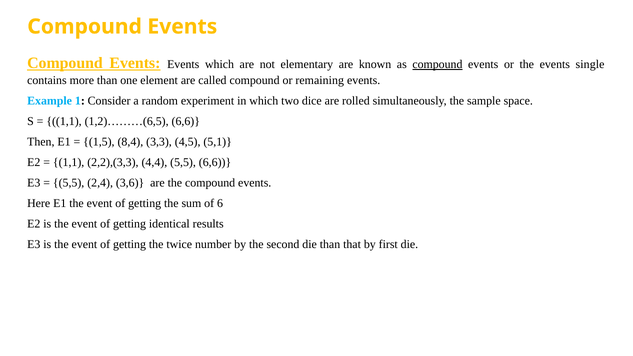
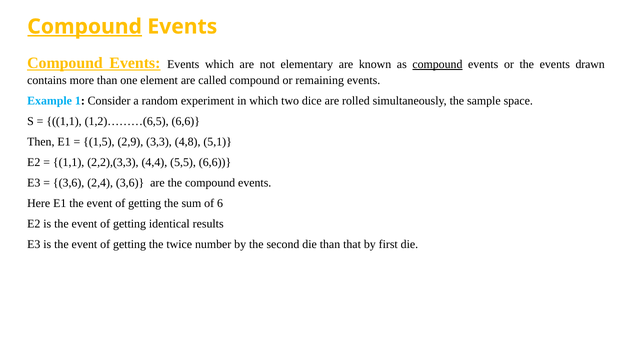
Compound at (85, 27) underline: none -> present
single: single -> drawn
8,4: 8,4 -> 2,9
4,5: 4,5 -> 4,8
5,5 at (69, 183): 5,5 -> 3,6
